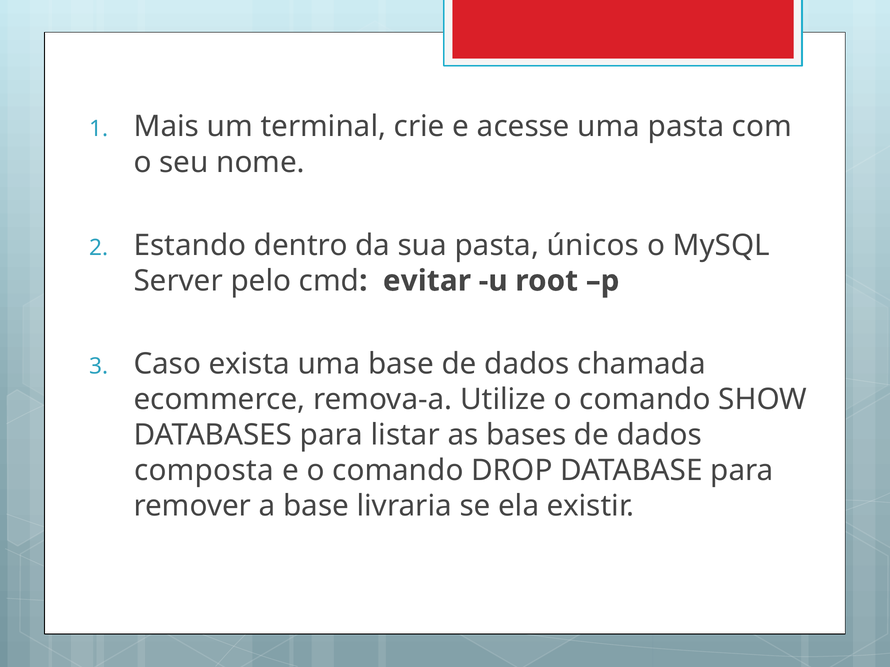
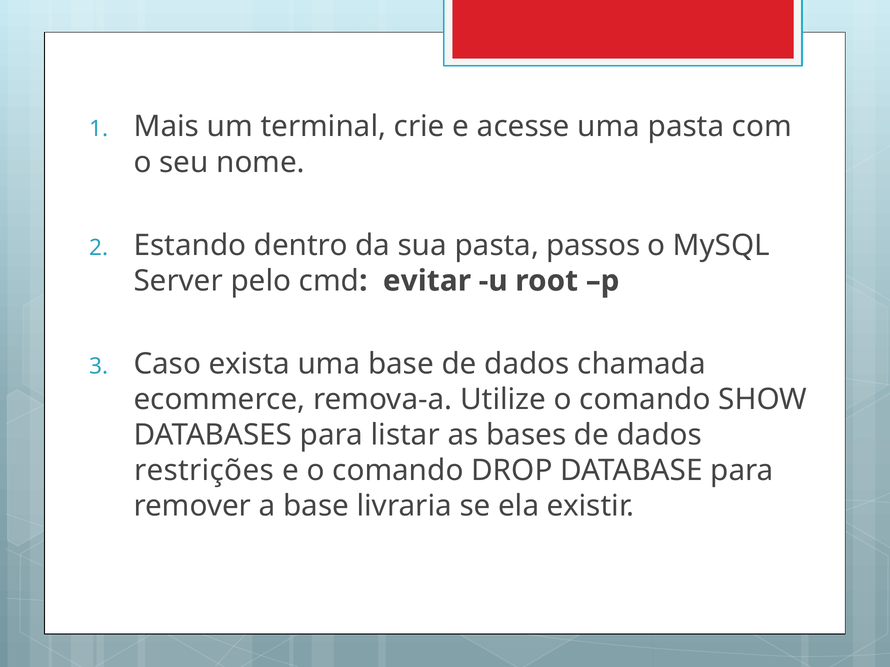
únicos: únicos -> passos
composta: composta -> restrições
